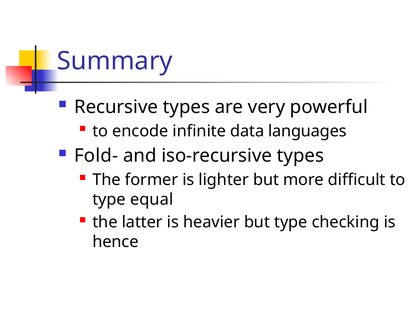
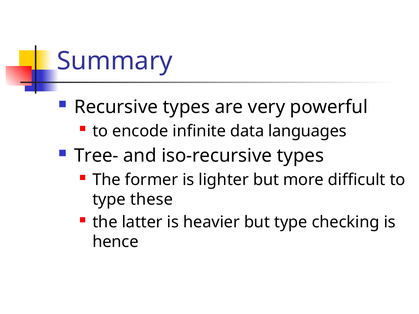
Fold-: Fold- -> Tree-
equal: equal -> these
